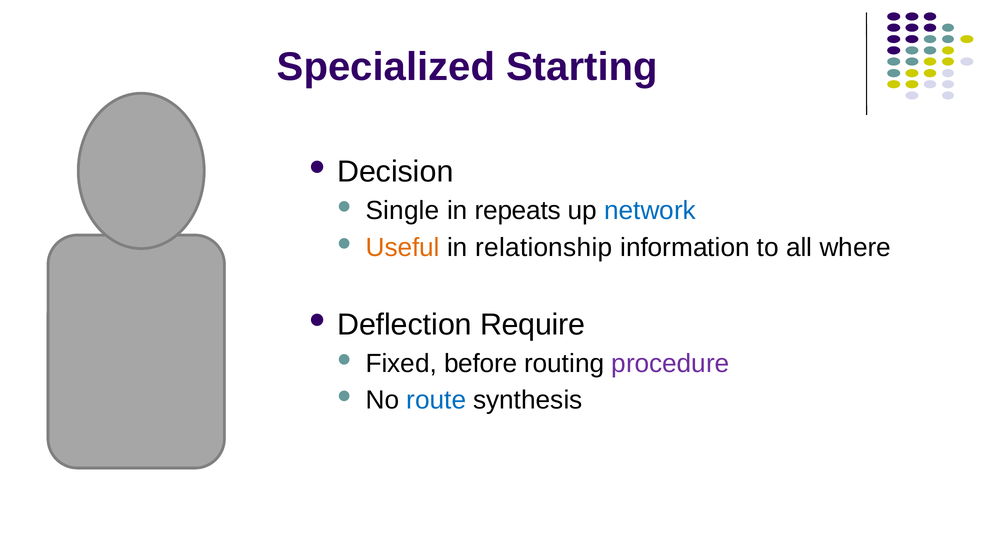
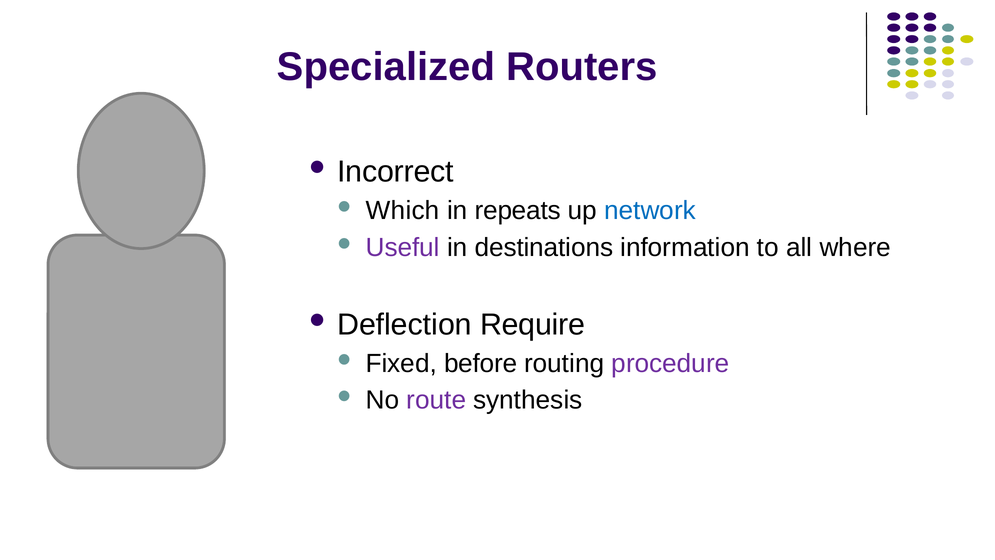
Starting: Starting -> Routers
Decision: Decision -> Incorrect
Single: Single -> Which
Useful colour: orange -> purple
relationship: relationship -> destinations
route colour: blue -> purple
